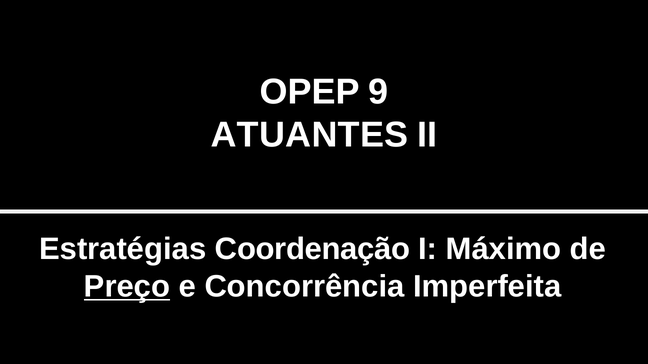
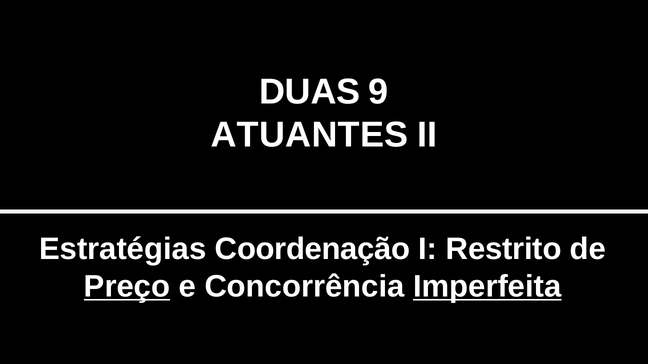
OPEP: OPEP -> DUAS
Máximo: Máximo -> Restrito
Imperfeita underline: none -> present
